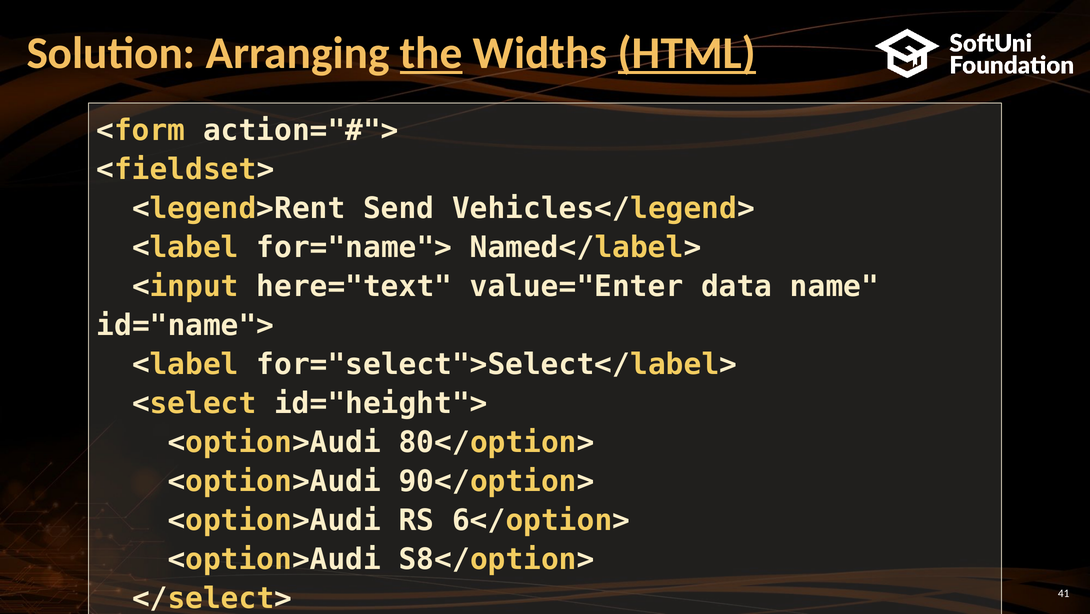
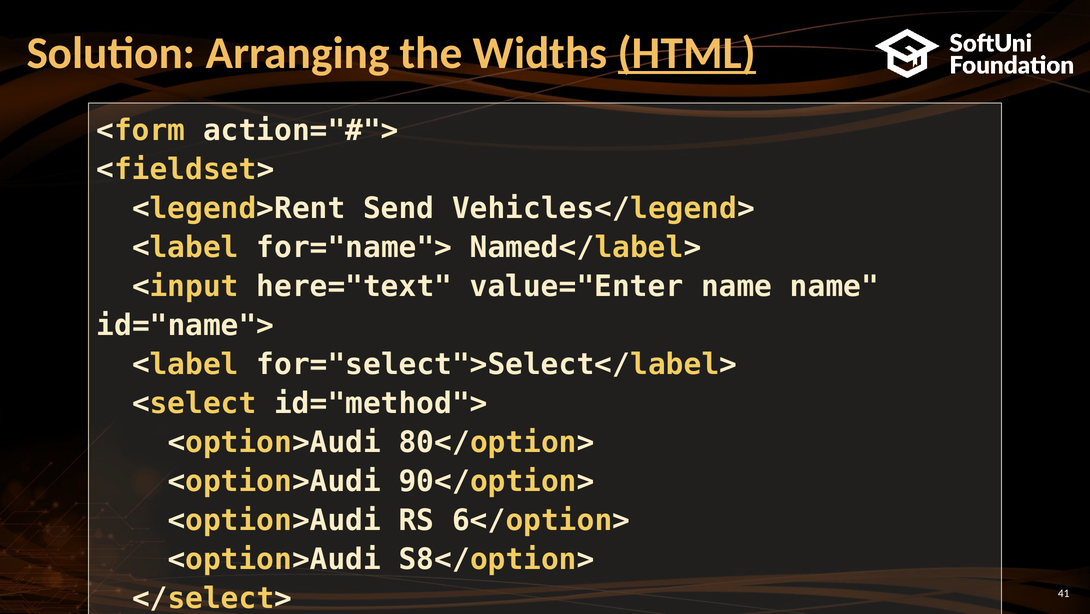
the underline: present -> none
value="Enter data: data -> name
id="height">: id="height"> -> id="method">
